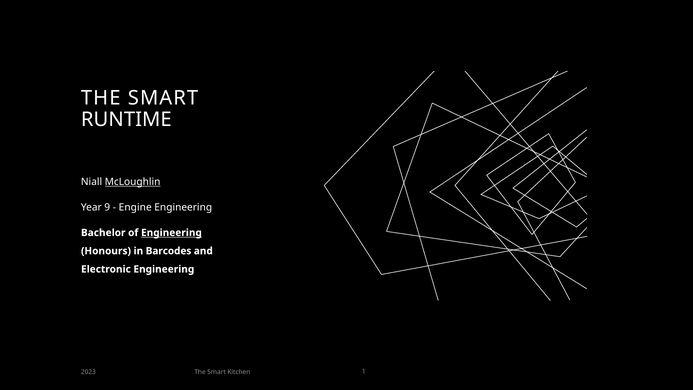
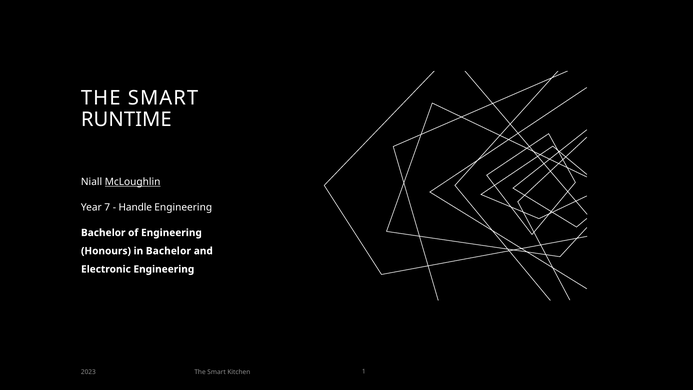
9: 9 -> 7
Engine: Engine -> Handle
Engineering at (171, 233) underline: present -> none
in Barcodes: Barcodes -> Bachelor
